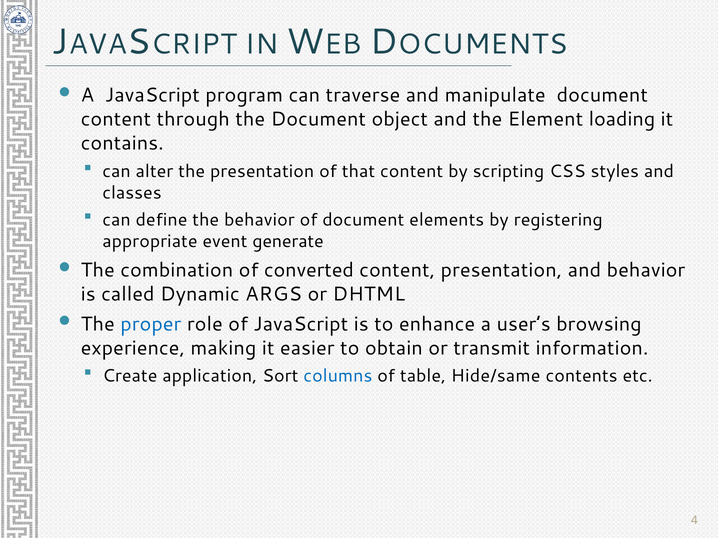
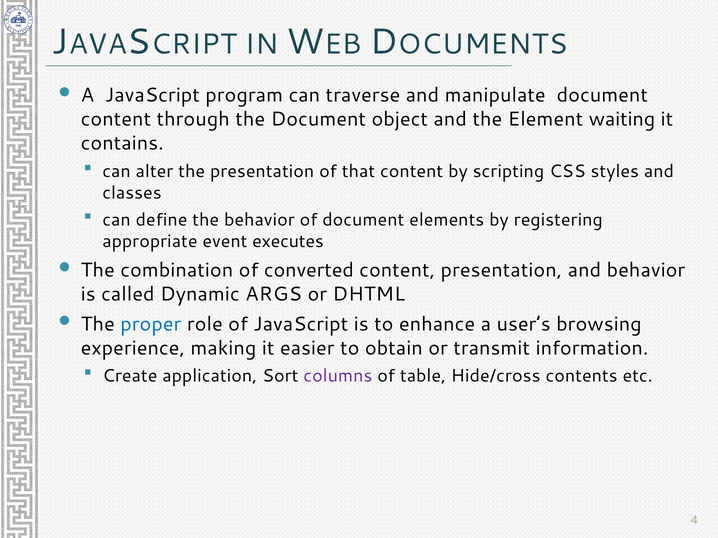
loading: loading -> waiting
generate: generate -> executes
columns colour: blue -> purple
Hide/same: Hide/same -> Hide/cross
